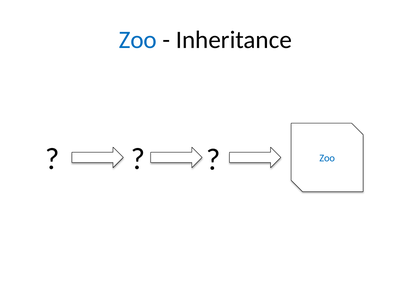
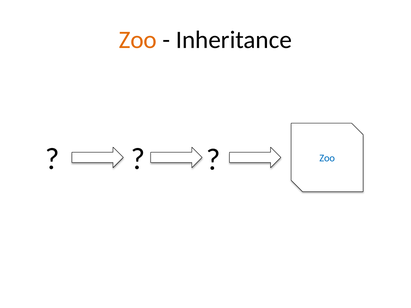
Zoo at (138, 40) colour: blue -> orange
